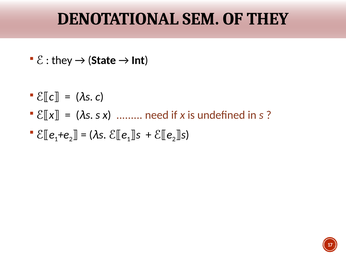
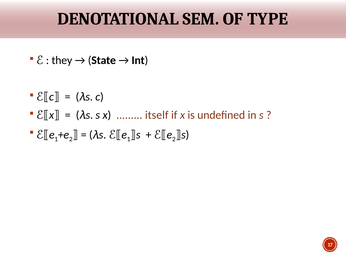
OF THEY: THEY -> TYPE
need: need -> itself
